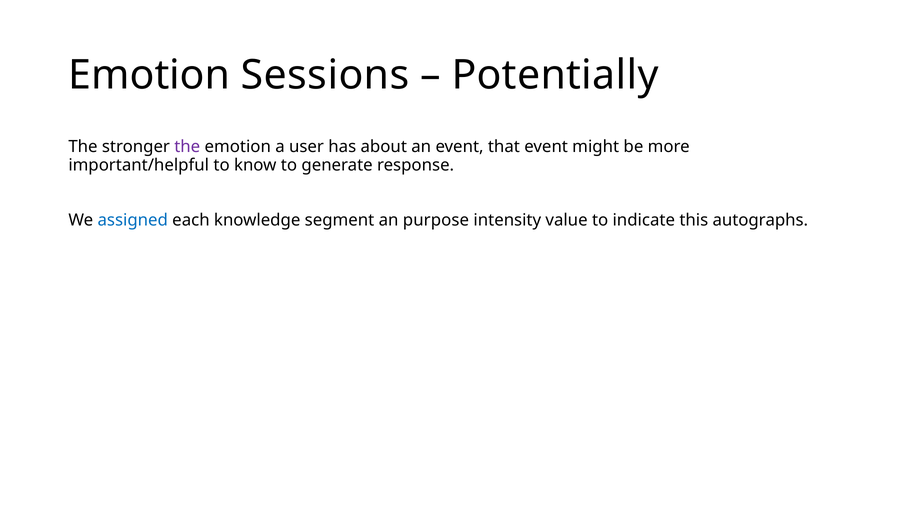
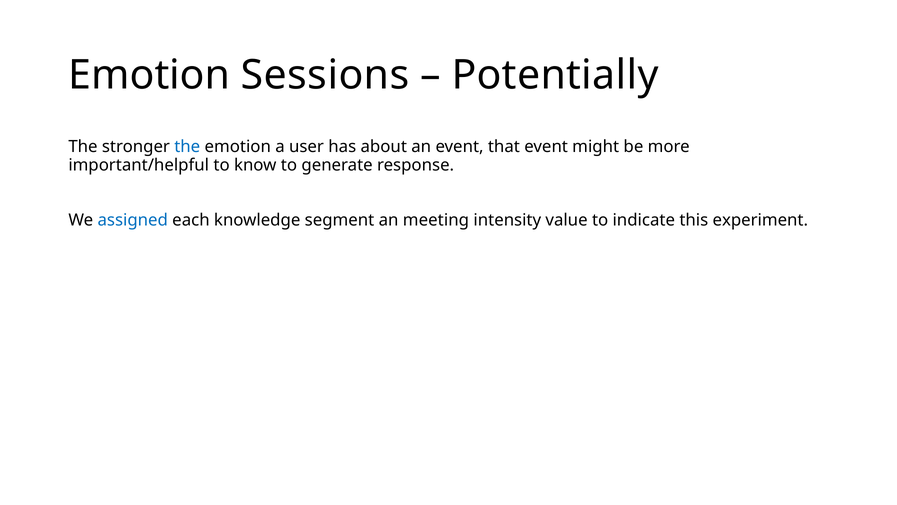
the at (187, 147) colour: purple -> blue
purpose: purpose -> meeting
autographs: autographs -> experiment
